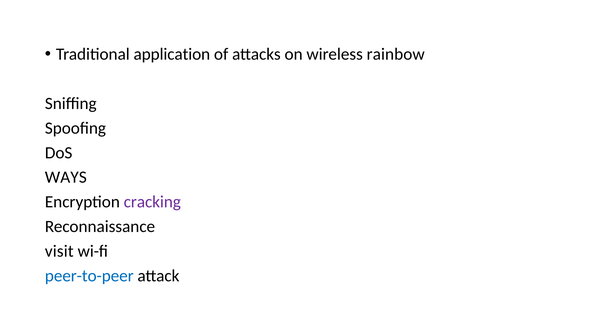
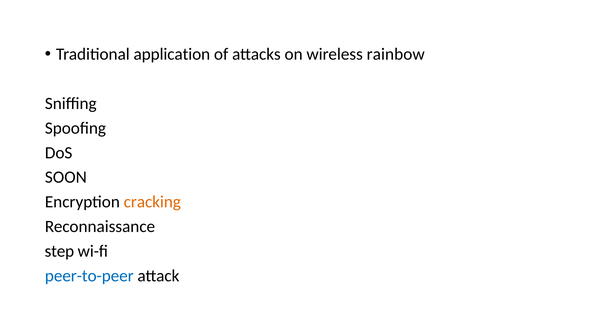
WAYS: WAYS -> SOON
cracking colour: purple -> orange
visit: visit -> step
